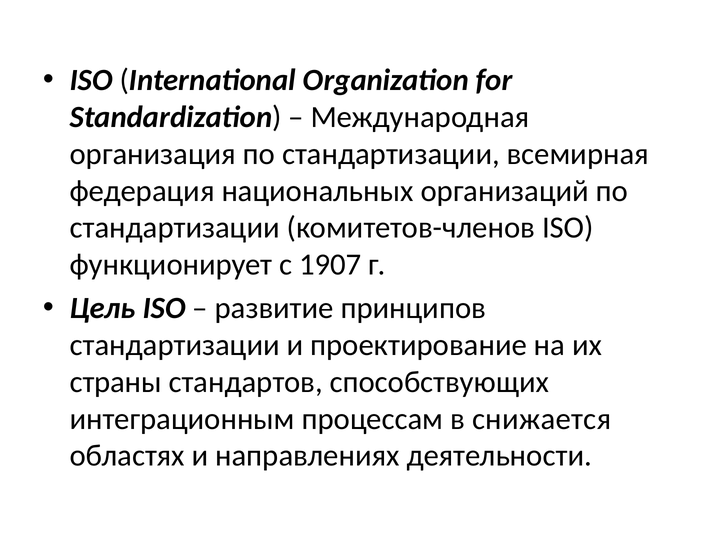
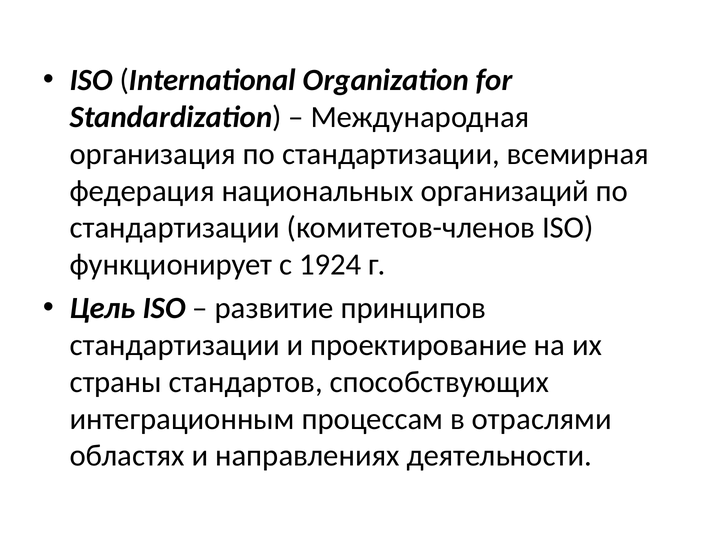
1907: 1907 -> 1924
снижается: снижается -> отраслями
